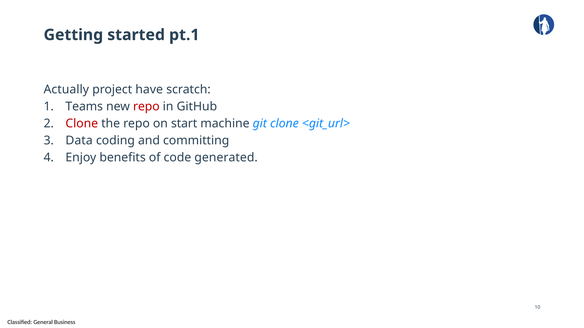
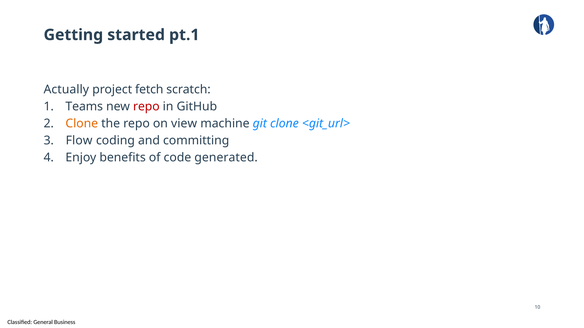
have: have -> fetch
Clone at (82, 124) colour: red -> orange
start: start -> view
Data: Data -> Flow
